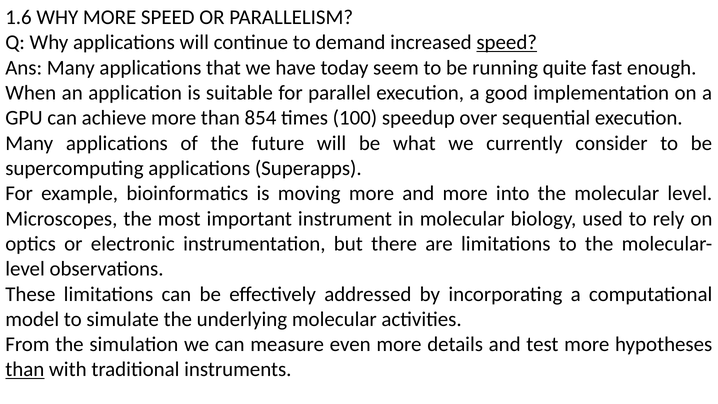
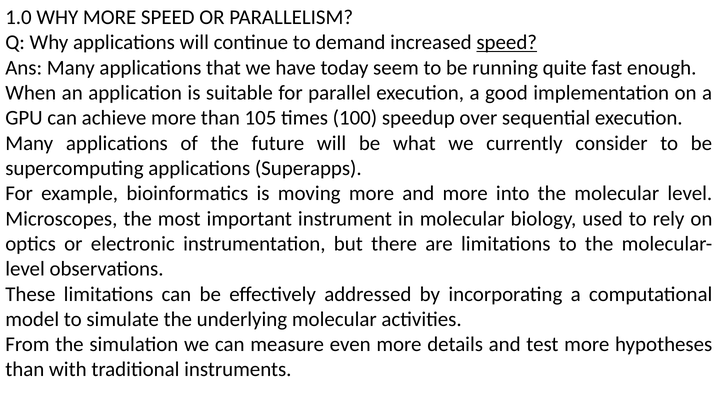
1.6: 1.6 -> 1.0
854: 854 -> 105
than at (25, 369) underline: present -> none
